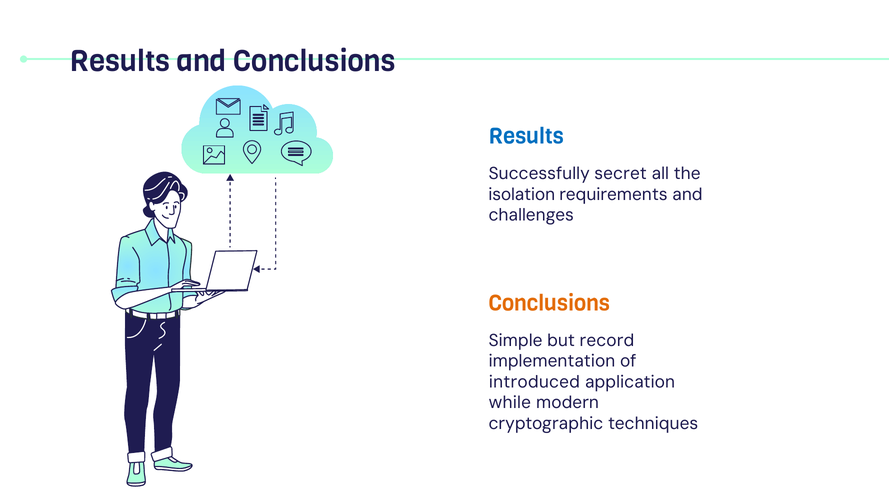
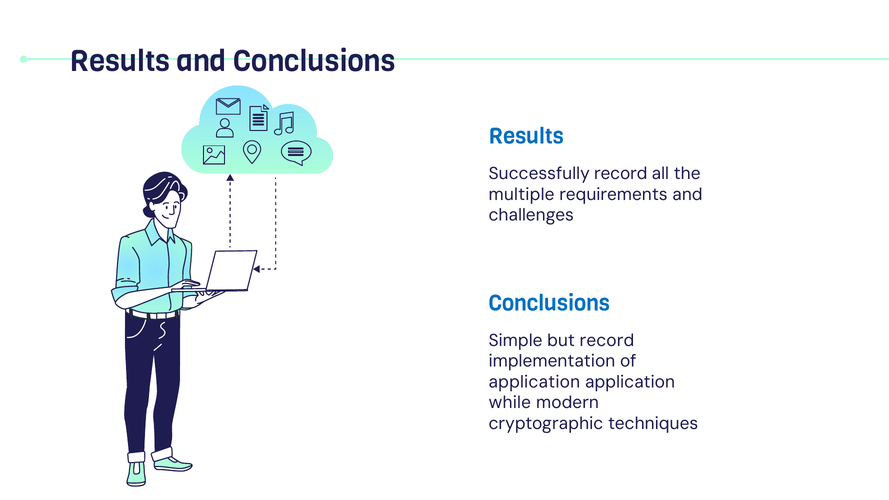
Successfully secret: secret -> record
isolation: isolation -> multiple
Conclusions at (549, 303) colour: orange -> blue
introduced at (534, 382): introduced -> application
